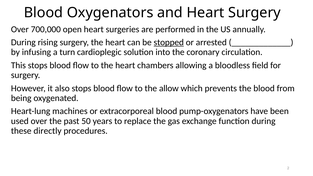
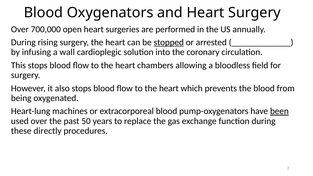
turn: turn -> wall
allow at (169, 88): allow -> heart
been underline: none -> present
